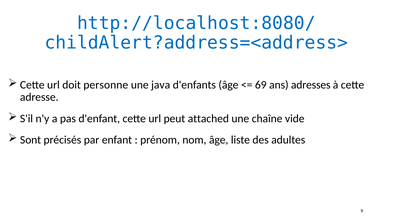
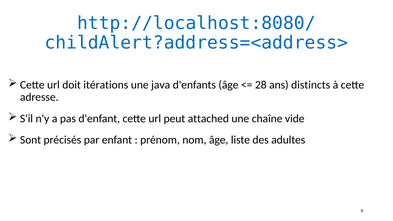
personne: personne -> itérations
69: 69 -> 28
adresses: adresses -> distincts
